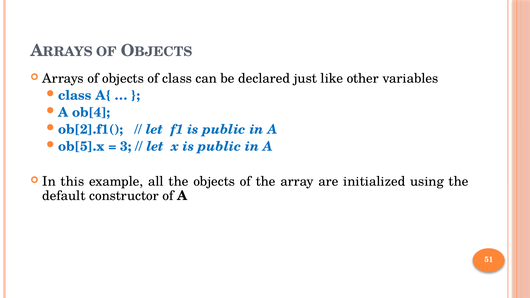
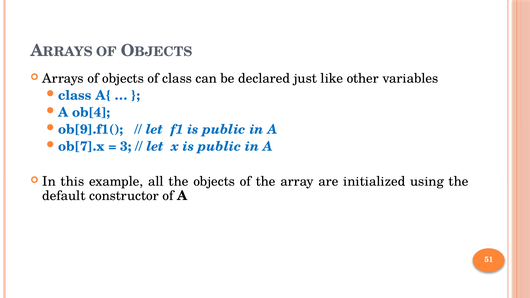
ob[2].f1(: ob[2].f1( -> ob[9].f1(
ob[5].x: ob[5].x -> ob[7].x
